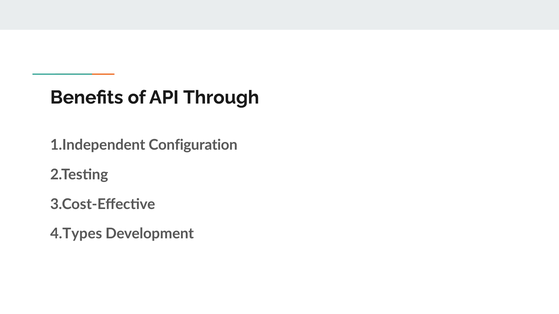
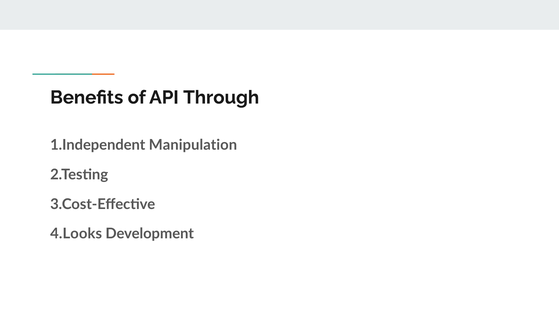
Configuration: Configuration -> Manipulation
4.Types: 4.Types -> 4.Looks
